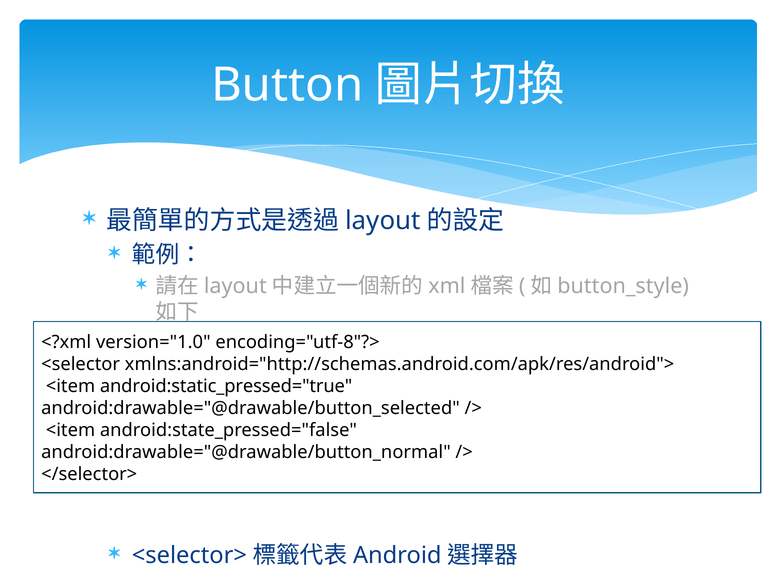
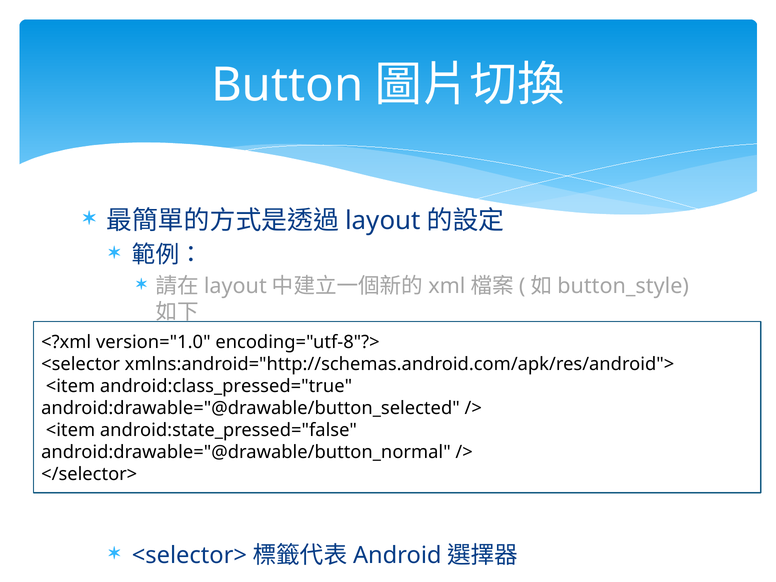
android:static_pressed="true: android:static_pressed="true -> android:class_pressed="true
